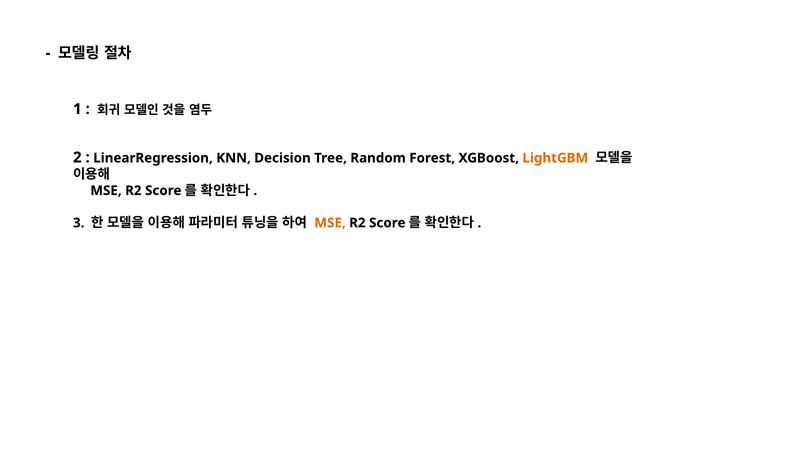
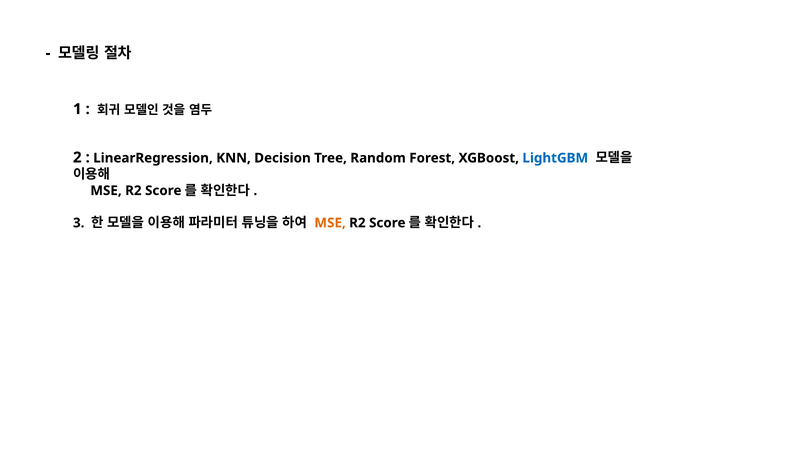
LightGBM colour: orange -> blue
